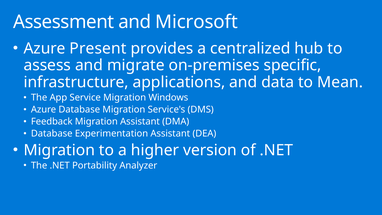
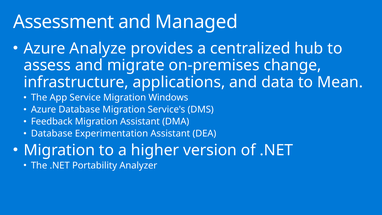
Microsoft: Microsoft -> Managed
Present: Present -> Analyze
specific: specific -> change
